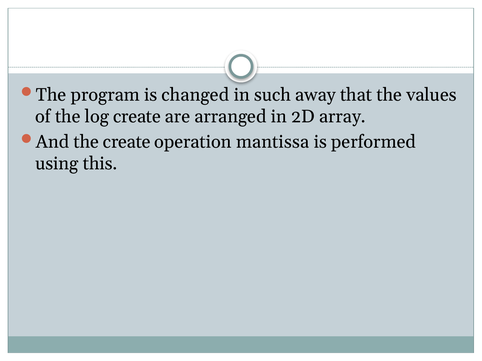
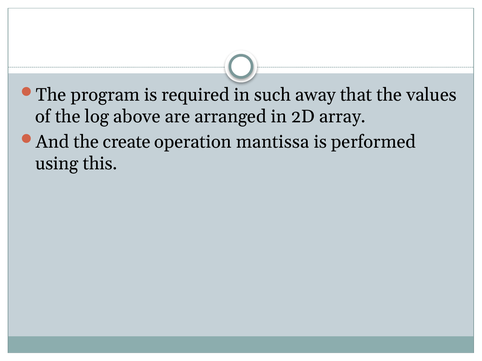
changed: changed -> required
log create: create -> above
